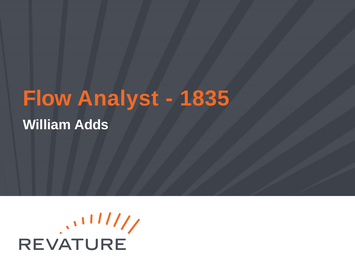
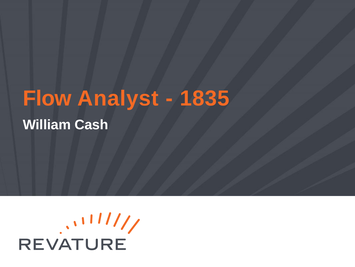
Adds: Adds -> Cash
